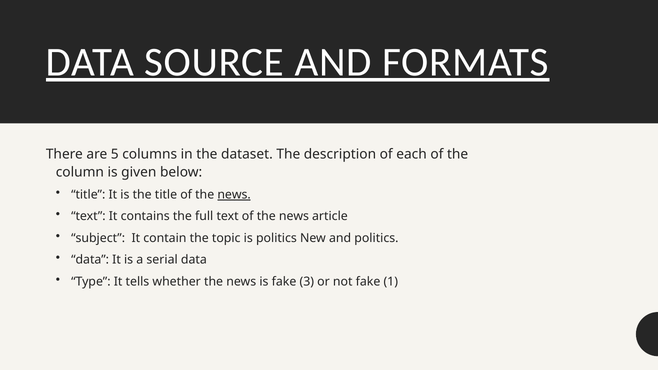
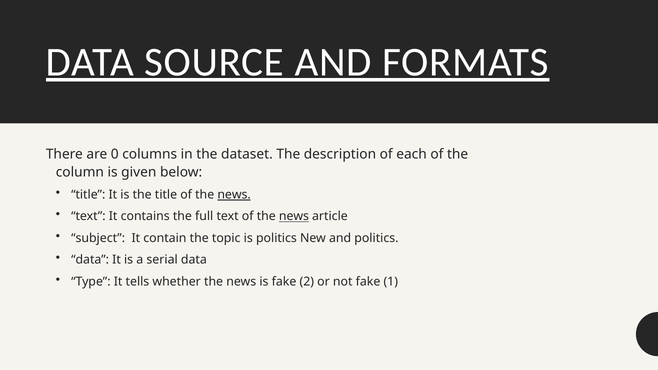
5: 5 -> 0
news at (294, 216) underline: none -> present
3: 3 -> 2
